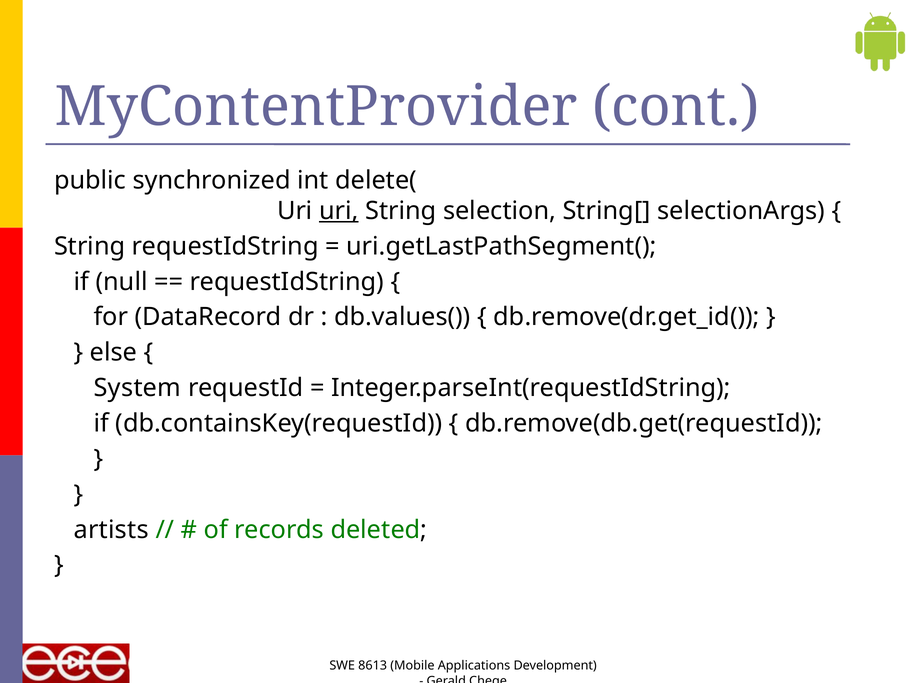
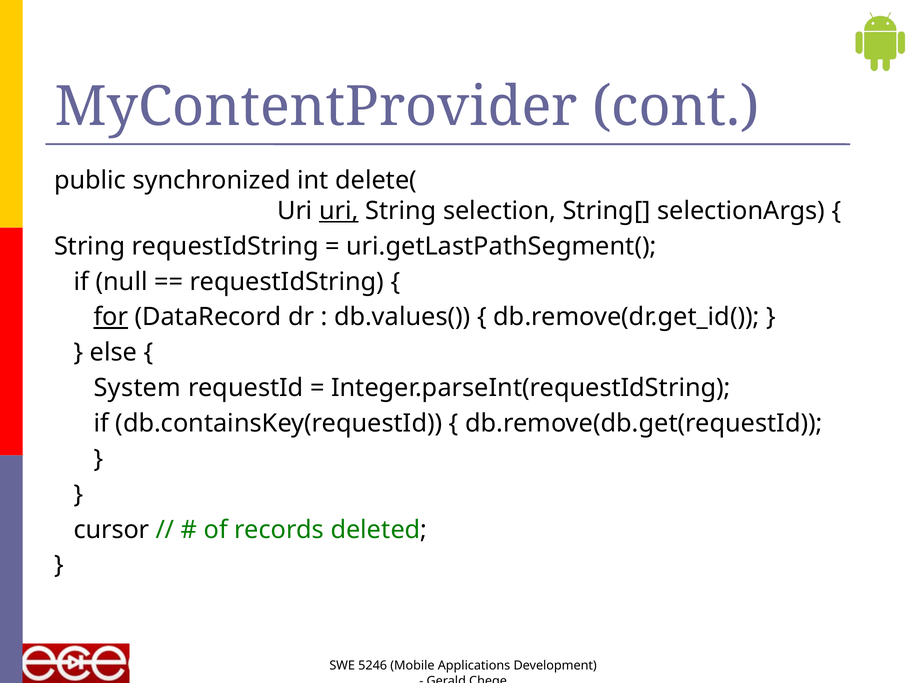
for underline: none -> present
artists: artists -> cursor
8613: 8613 -> 5246
